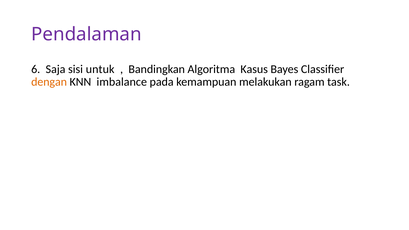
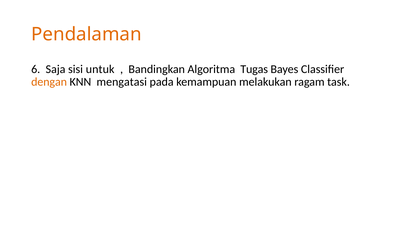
Pendalaman colour: purple -> orange
Kasus: Kasus -> Tugas
imbalance: imbalance -> mengatasi
